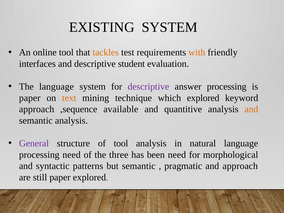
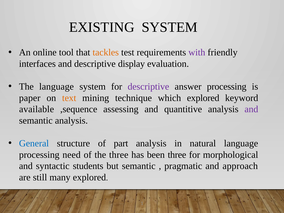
with colour: orange -> purple
student: student -> display
approach at (37, 109): approach -> available
available: available -> assessing
and at (251, 109) colour: orange -> purple
General colour: purple -> blue
of tool: tool -> part
been need: need -> three
patterns: patterns -> students
still paper: paper -> many
